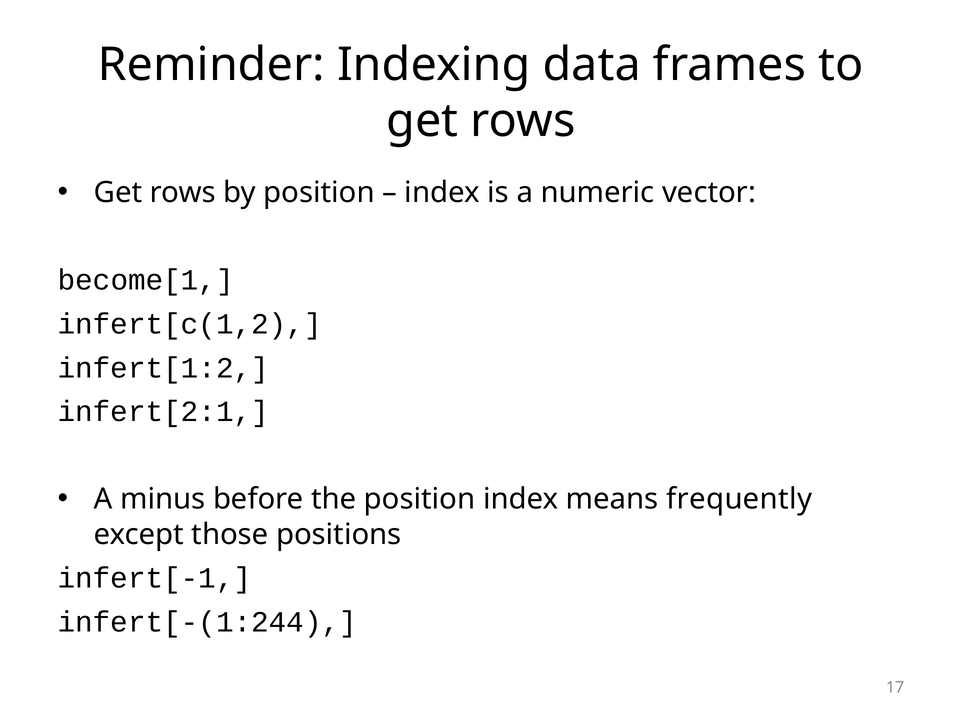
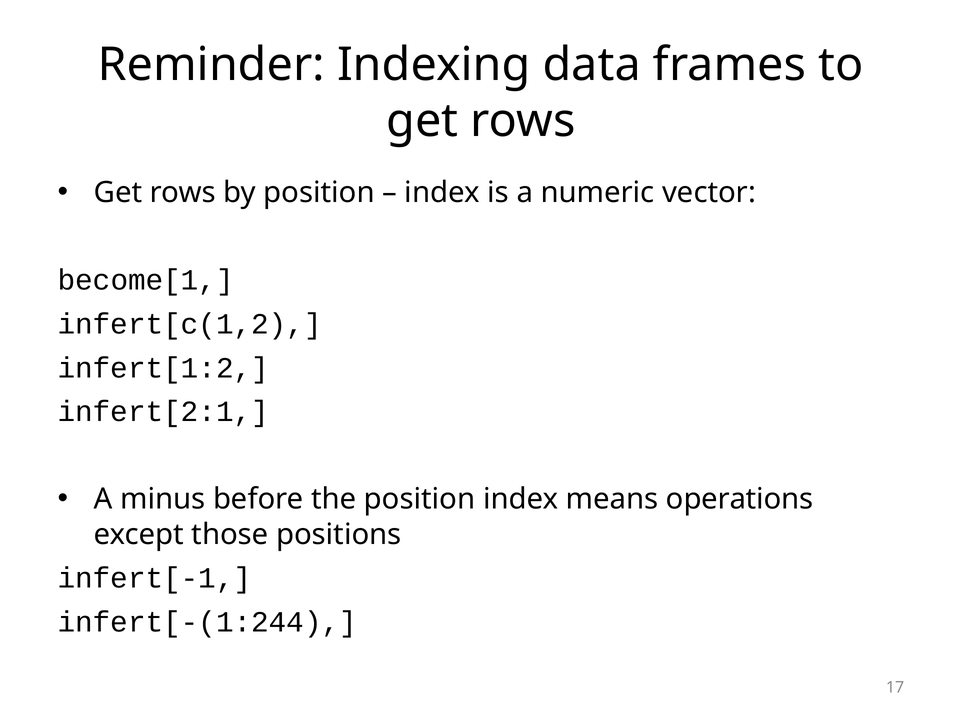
frequently: frequently -> operations
